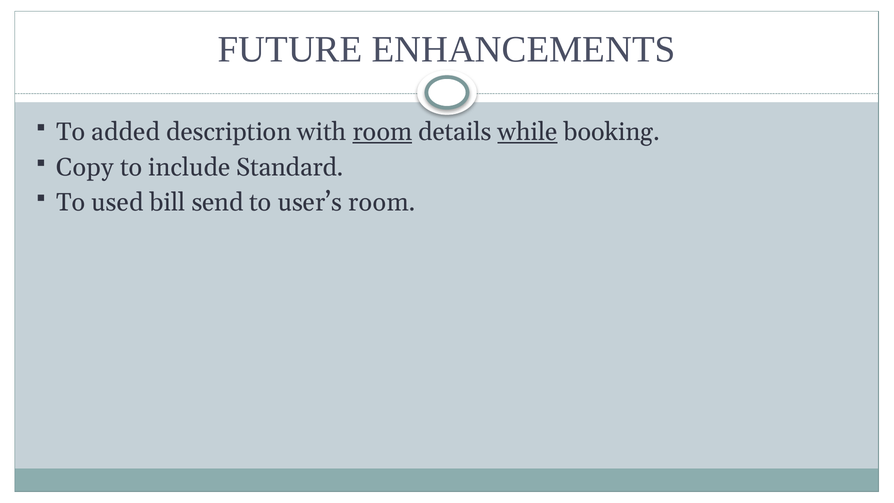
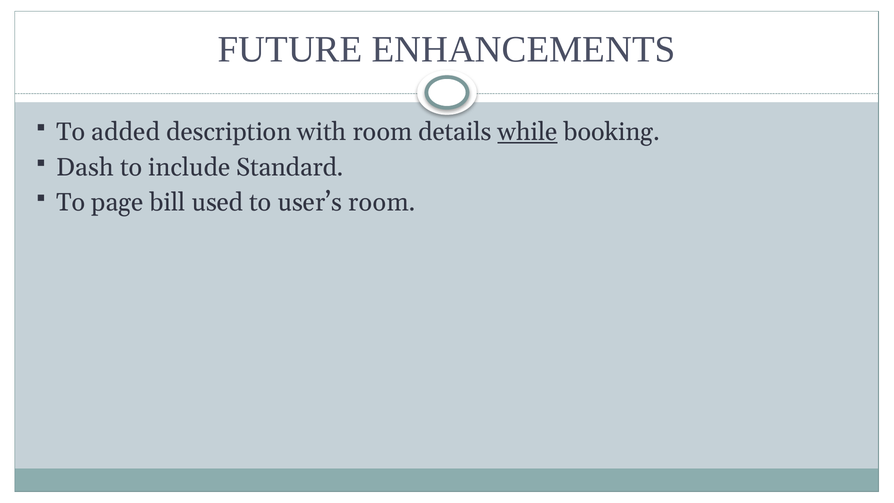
room at (382, 132) underline: present -> none
Copy: Copy -> Dash
used: used -> page
send: send -> used
